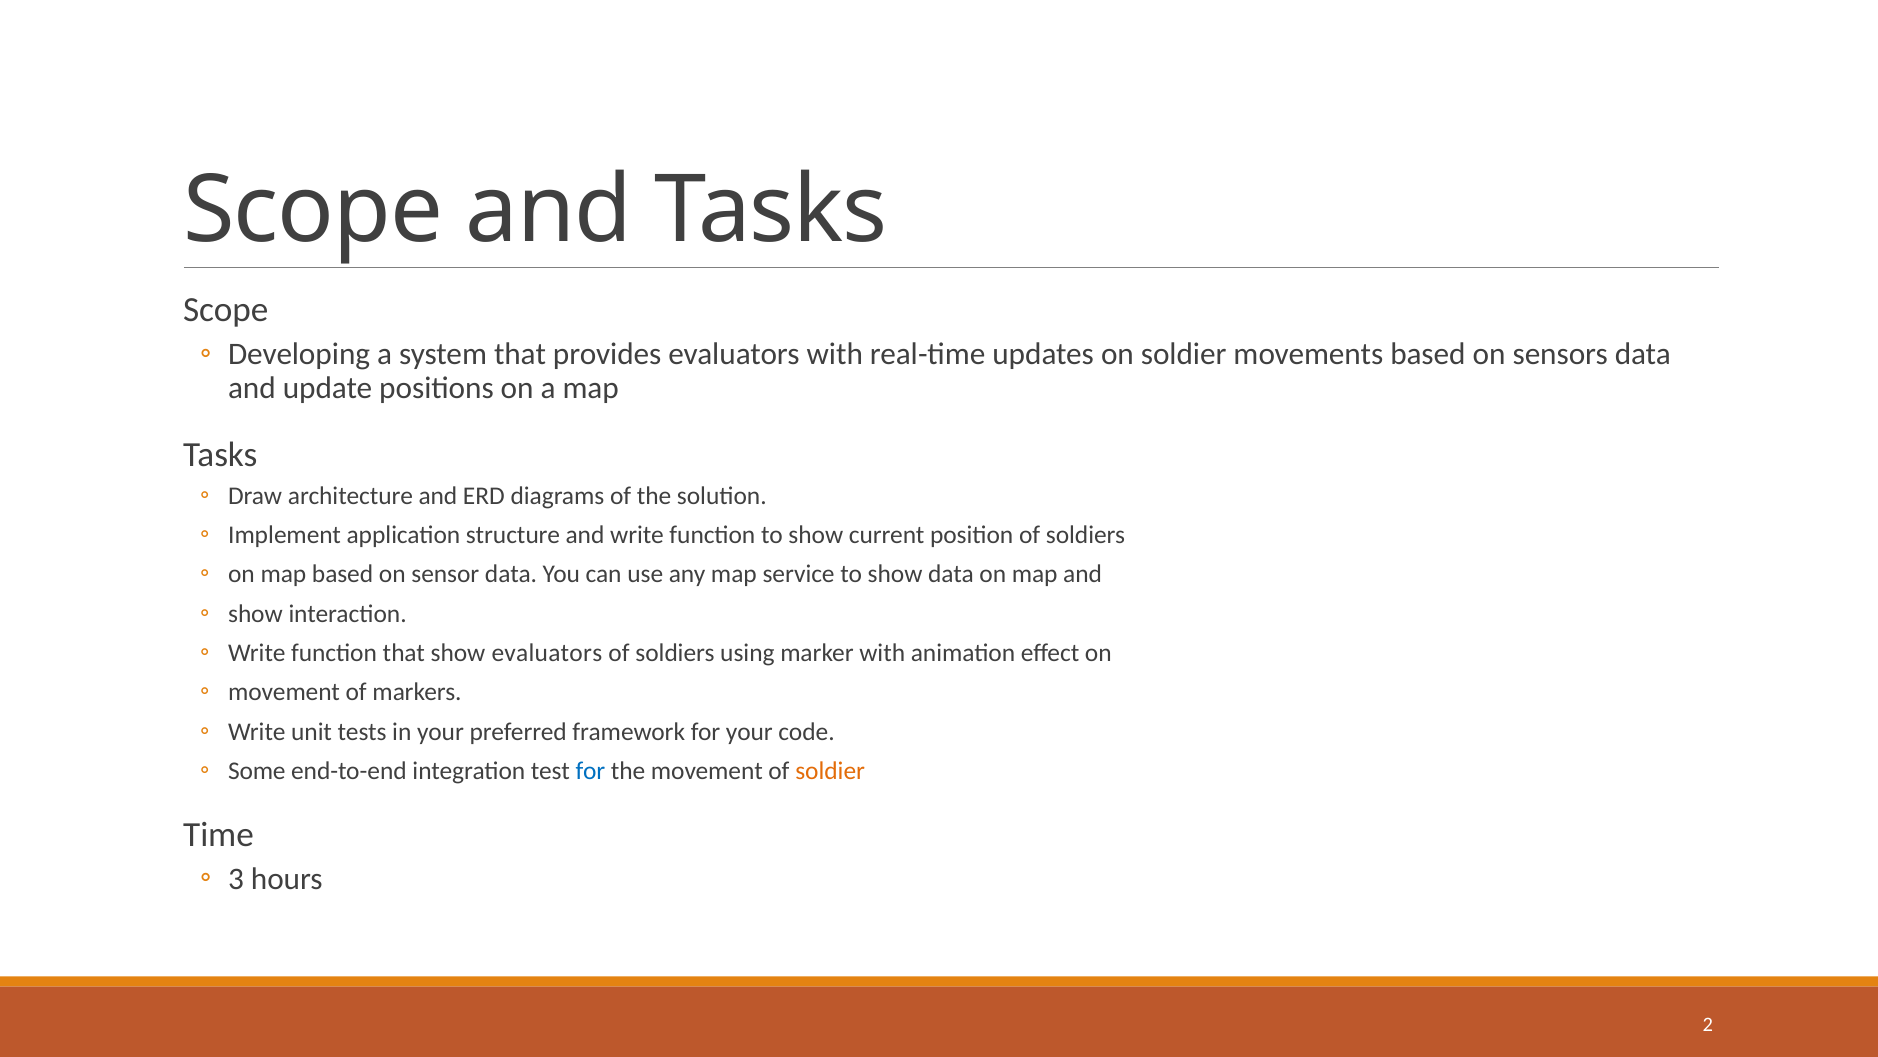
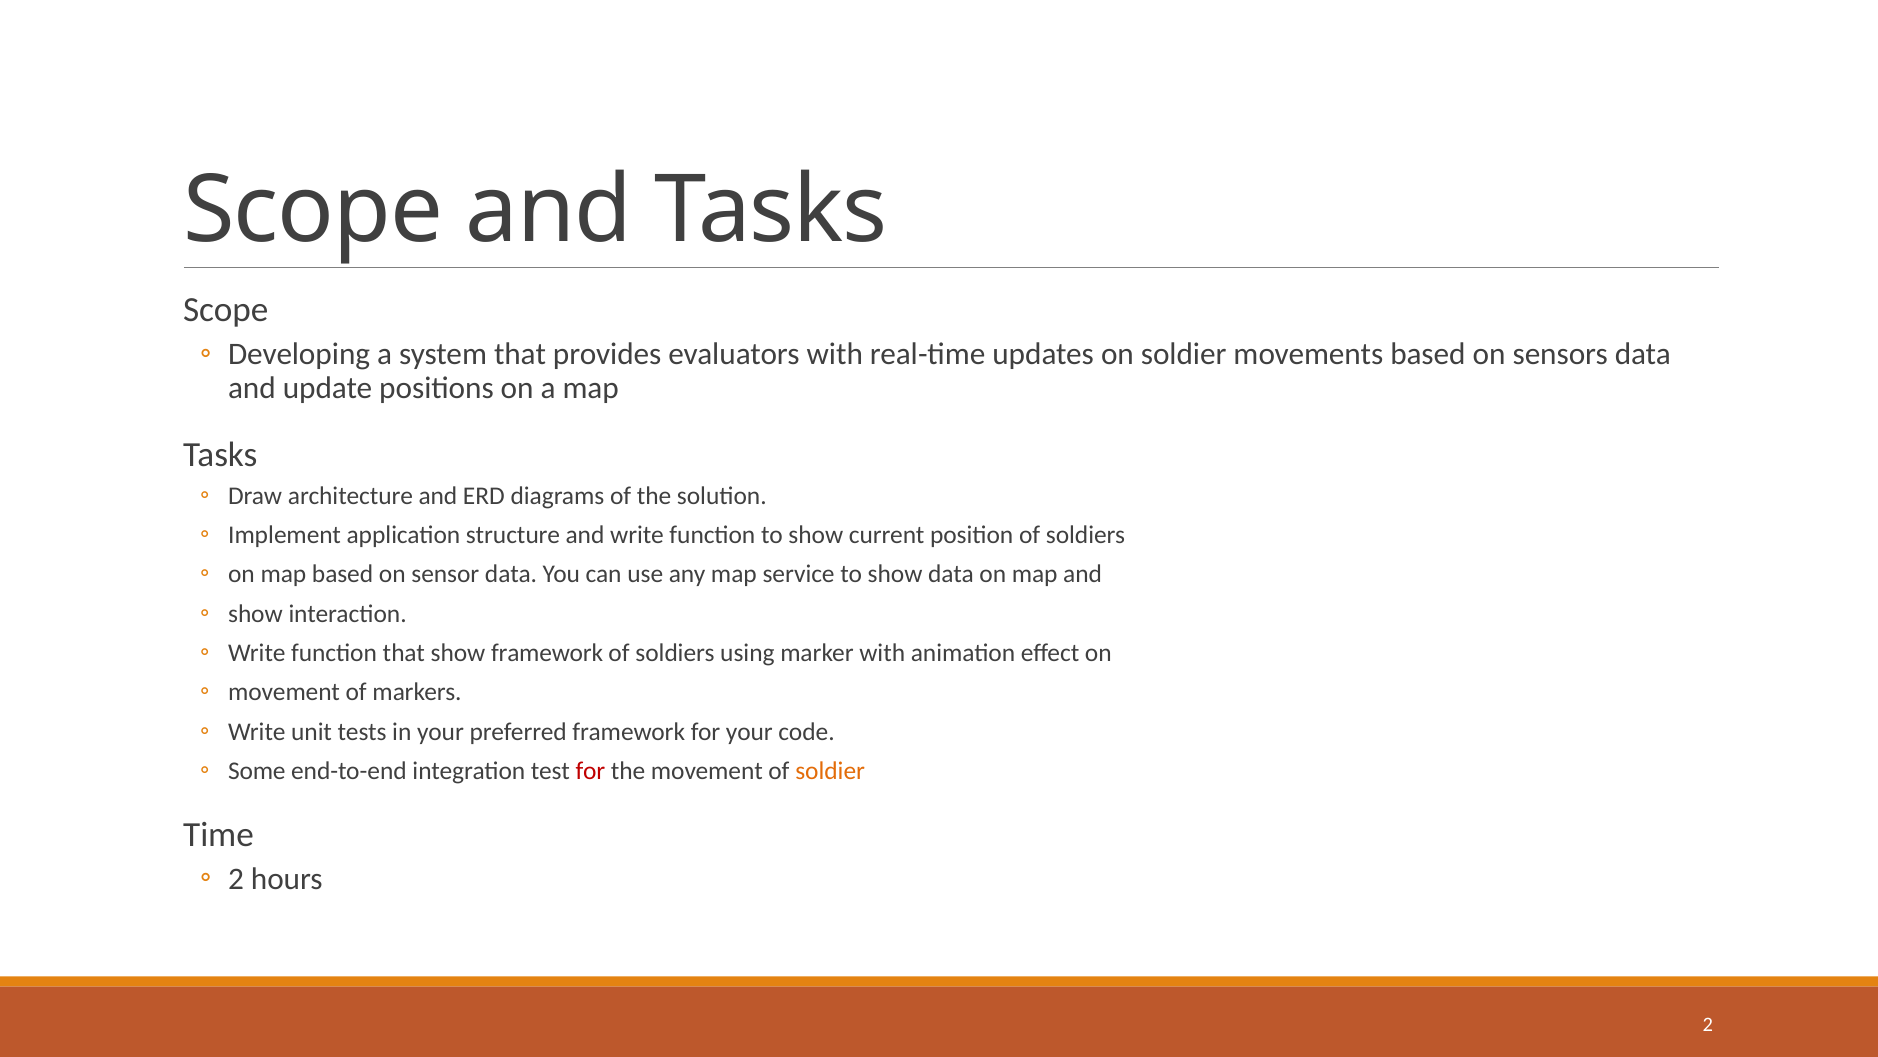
show evaluators: evaluators -> framework
for at (590, 770) colour: blue -> red
3 at (236, 878): 3 -> 2
